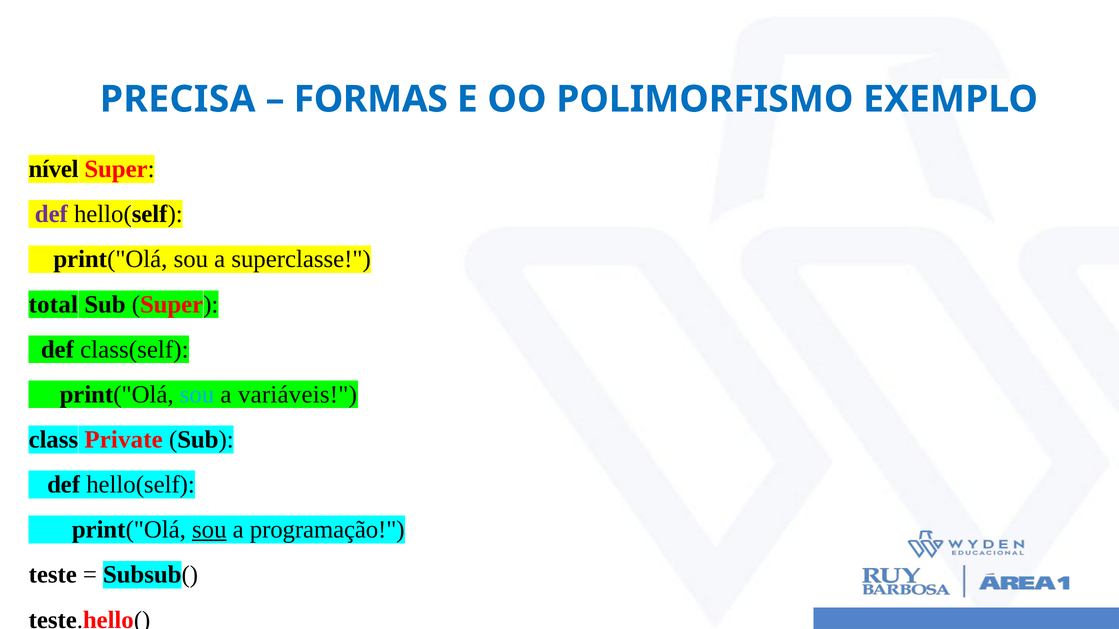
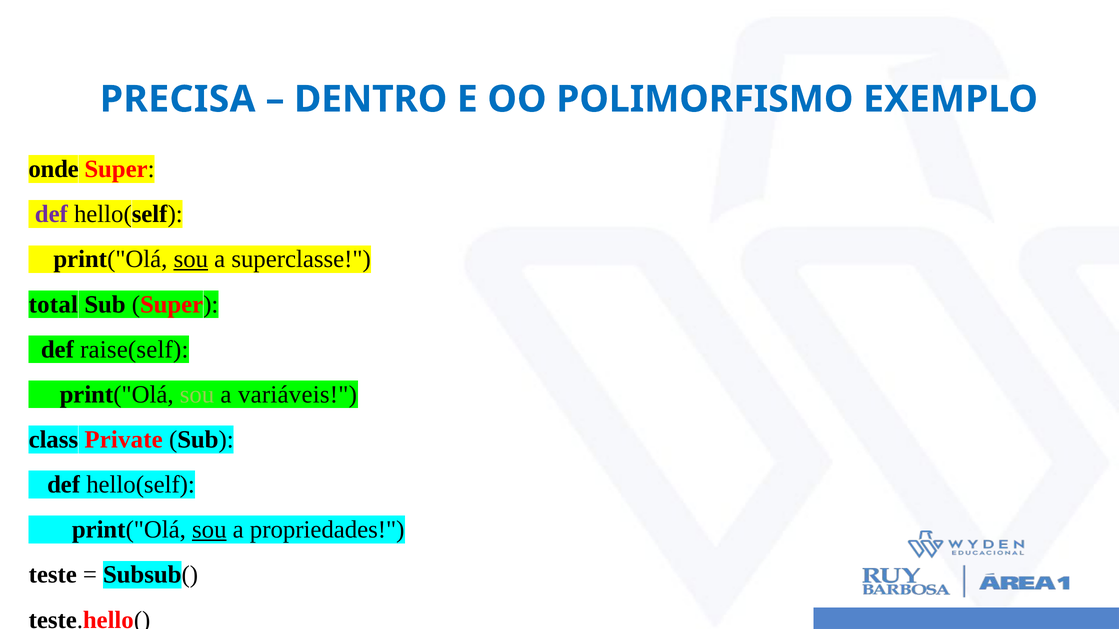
FORMAS: FORMAS -> DENTRO
nível: nível -> onde
sou at (191, 259) underline: none -> present
class(self: class(self -> raise(self
sou at (197, 395) colour: light blue -> light green
programação: programação -> propriedades
